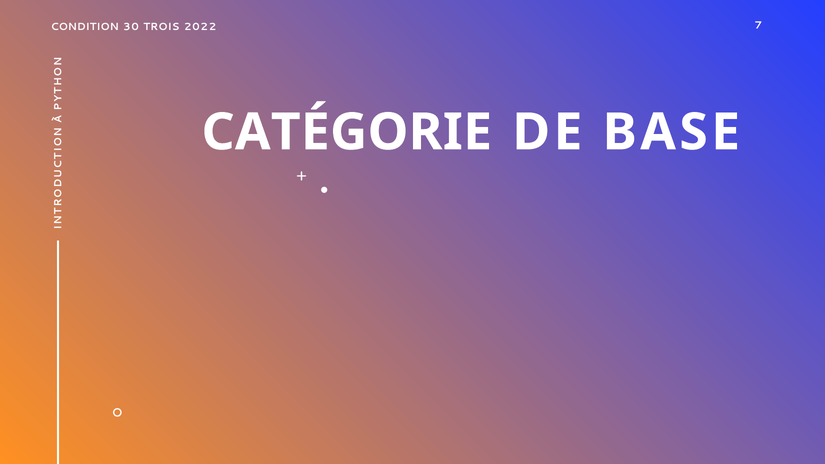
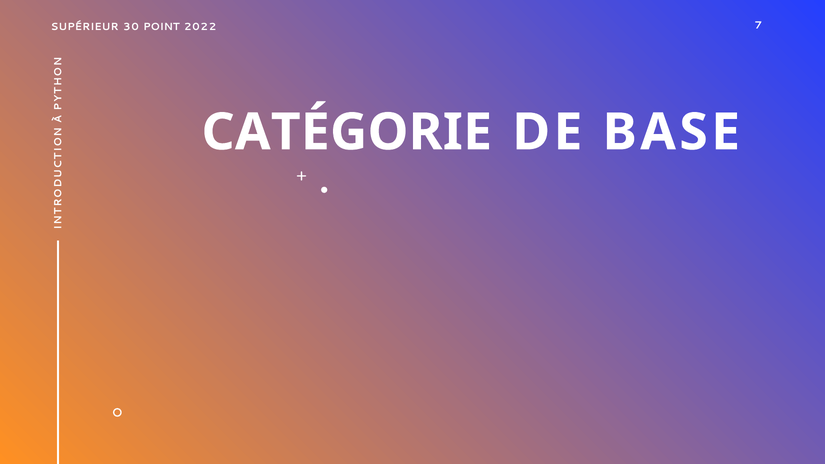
CONDITION: CONDITION -> SUPÉRIEUR
TROIS: TROIS -> POINT
